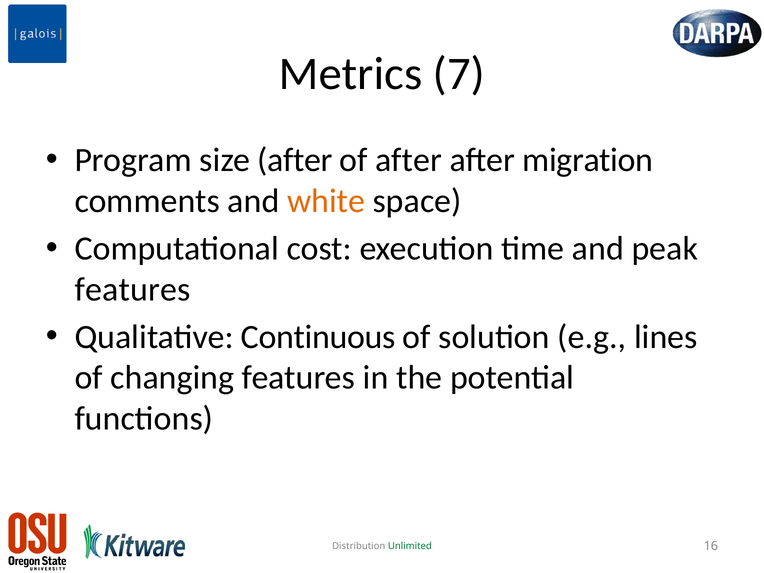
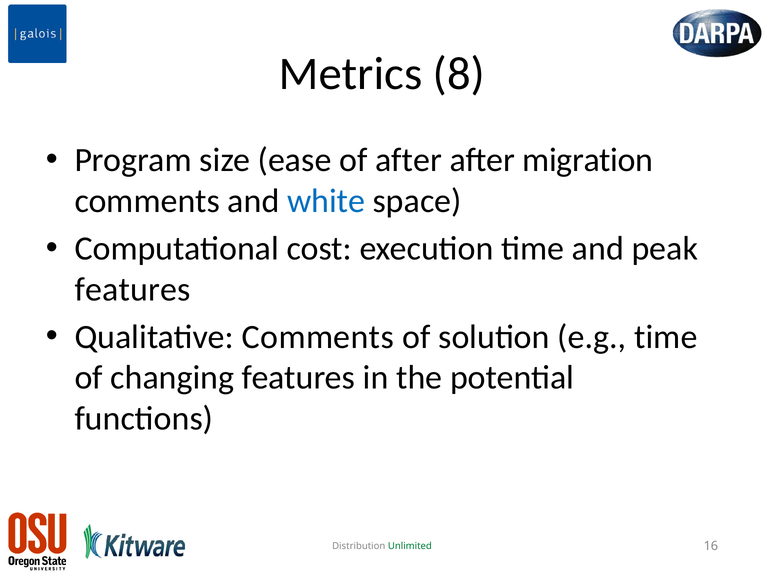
7: 7 -> 8
size after: after -> ease
white colour: orange -> blue
Qualitative Continuous: Continuous -> Comments
e.g lines: lines -> time
